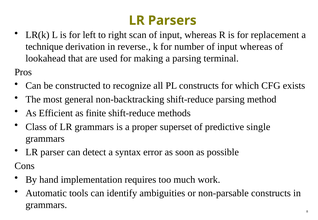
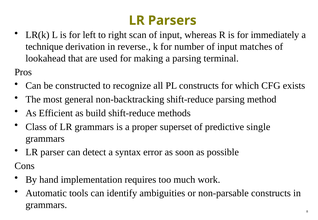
replacement: replacement -> immediately
number of input whereas: whereas -> matches
finite: finite -> build
